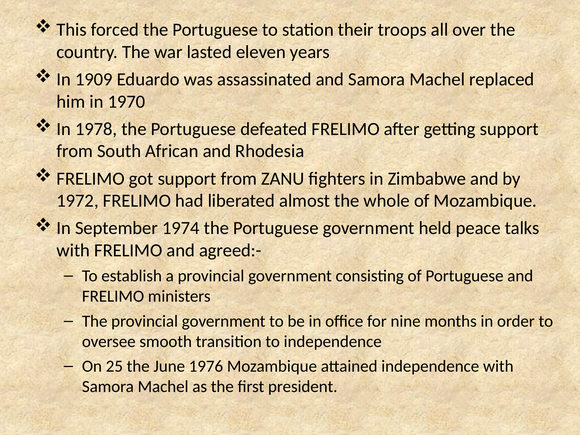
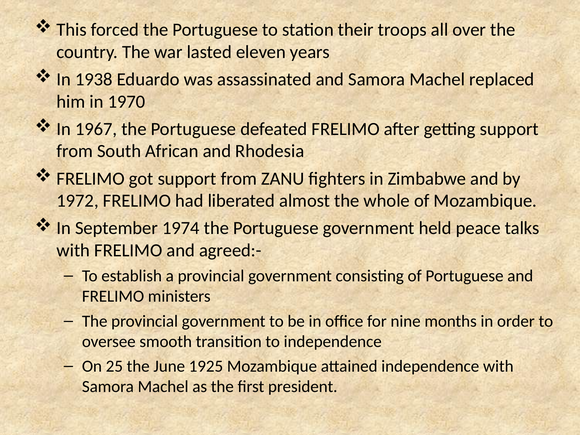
1909: 1909 -> 1938
1978: 1978 -> 1967
1976: 1976 -> 1925
